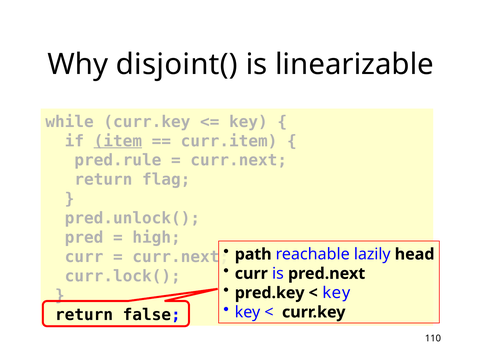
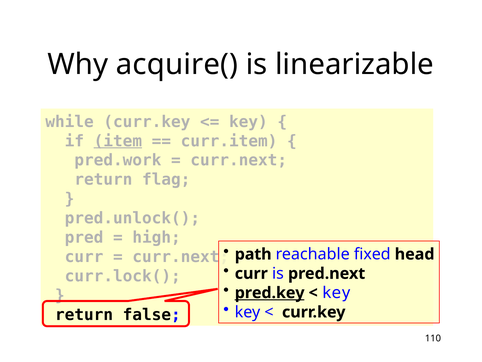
disjoint(: disjoint( -> acquire(
pred.rule: pred.rule -> pred.work
lazily: lazily -> fixed
pred.key underline: none -> present
